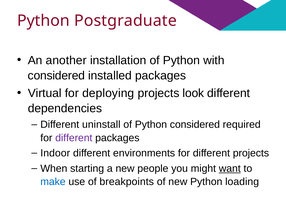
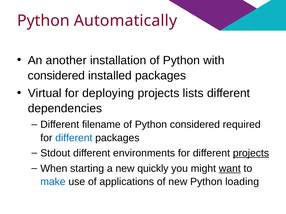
Postgraduate: Postgraduate -> Automatically
look: look -> lists
uninstall: uninstall -> filename
different at (74, 138) colour: purple -> blue
Indoor: Indoor -> Stdout
projects at (251, 154) underline: none -> present
people: people -> quickly
breakpoints: breakpoints -> applications
